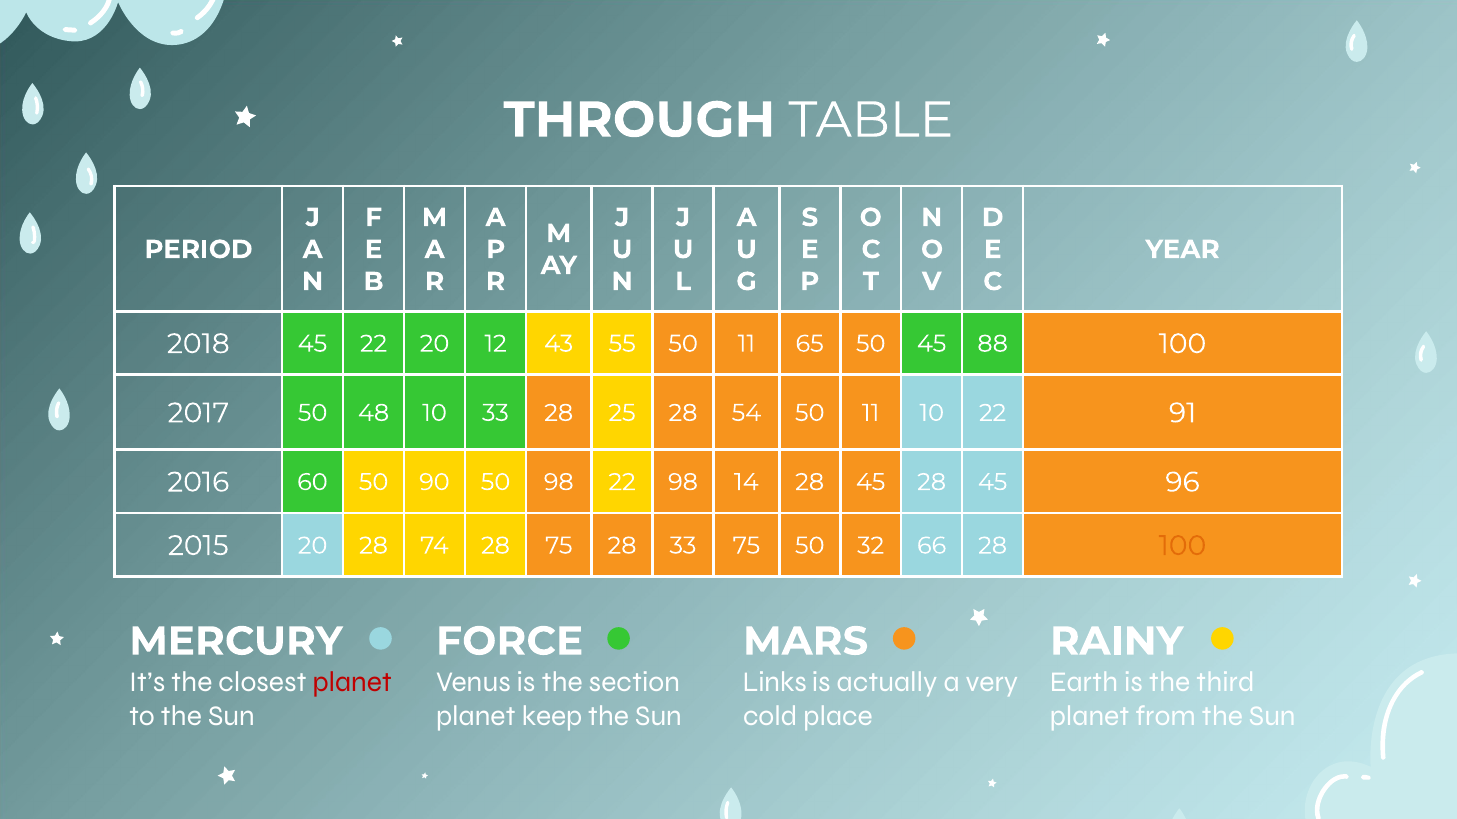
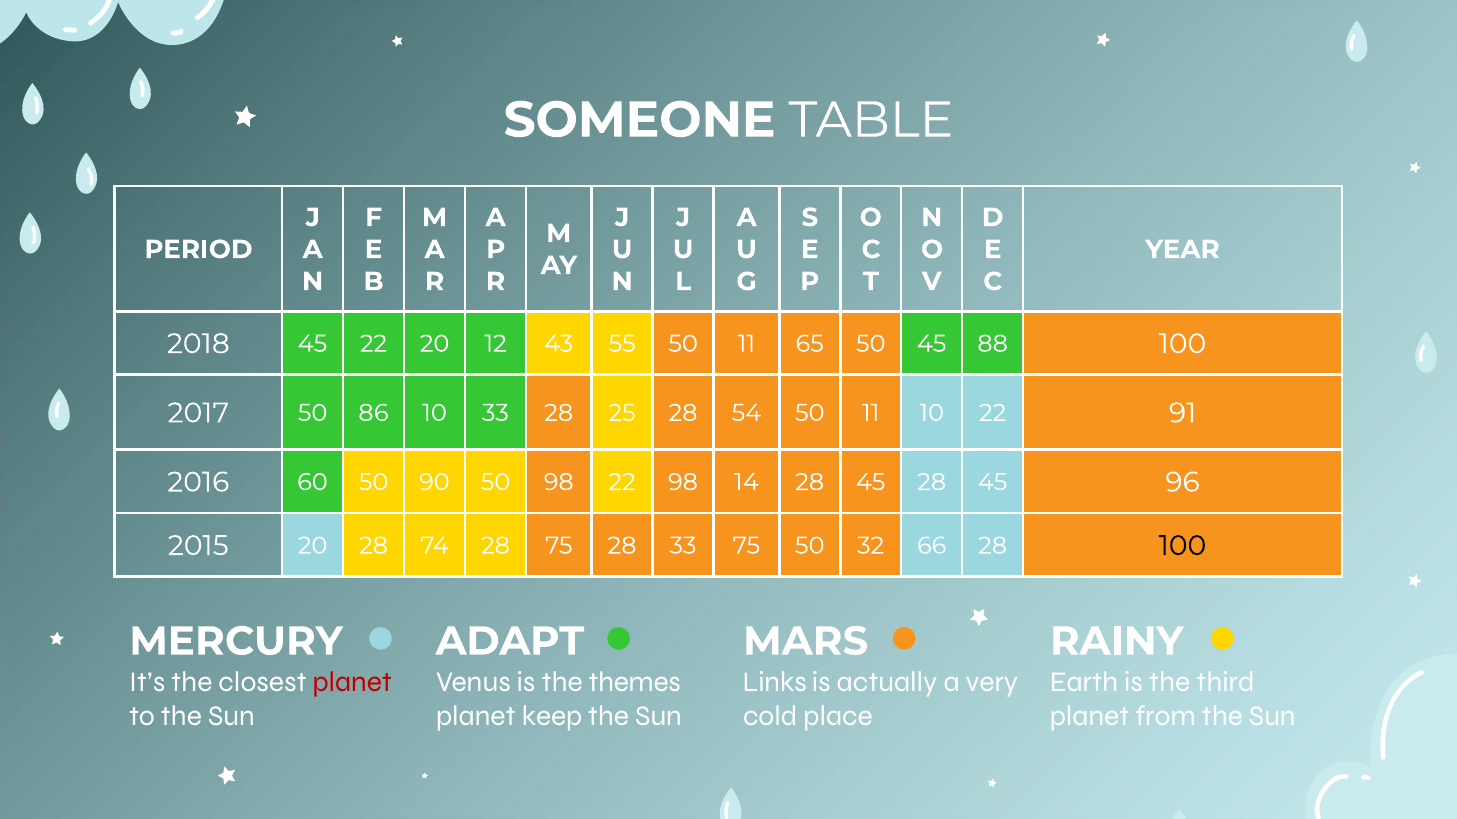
THROUGH: THROUGH -> SOMEONE
48: 48 -> 86
100 at (1182, 546) colour: orange -> black
FORCE: FORCE -> ADAPT
section: section -> themes
